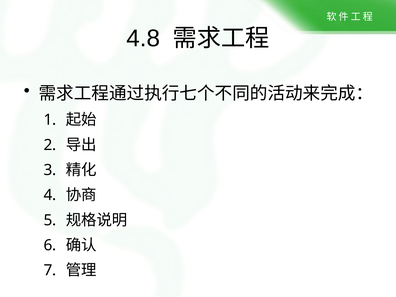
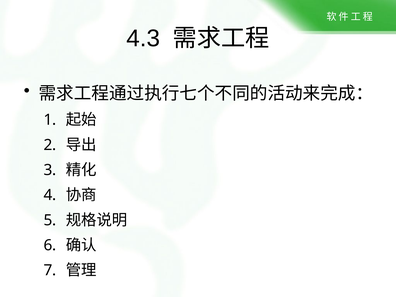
4.8: 4.8 -> 4.3
